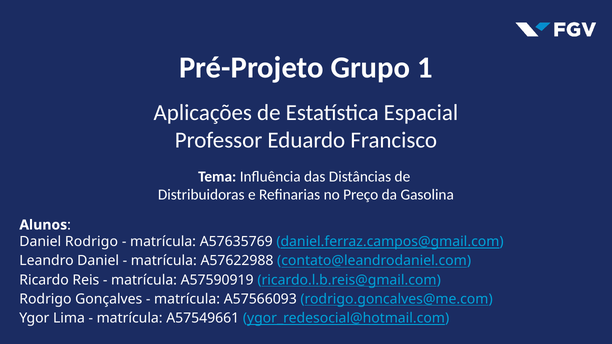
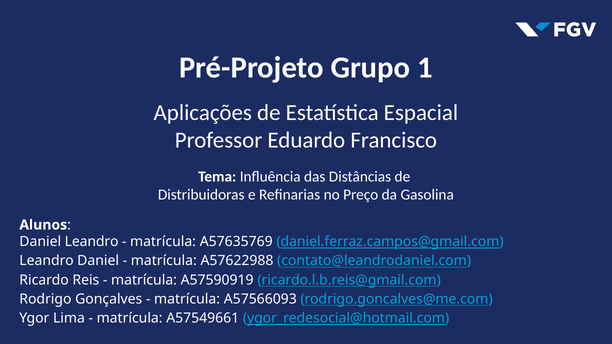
Daniel Rodrigo: Rodrigo -> Leandro
